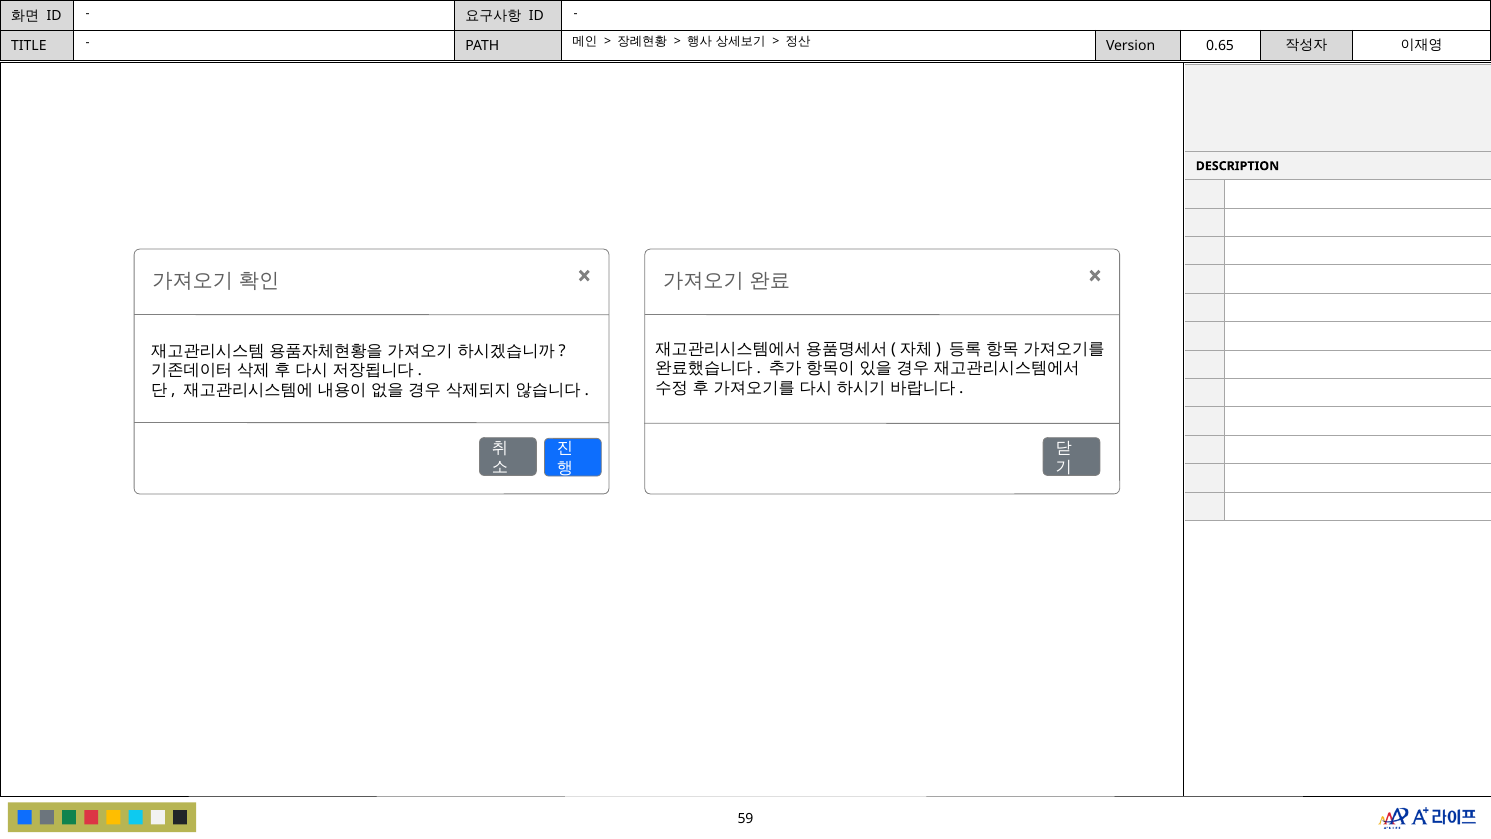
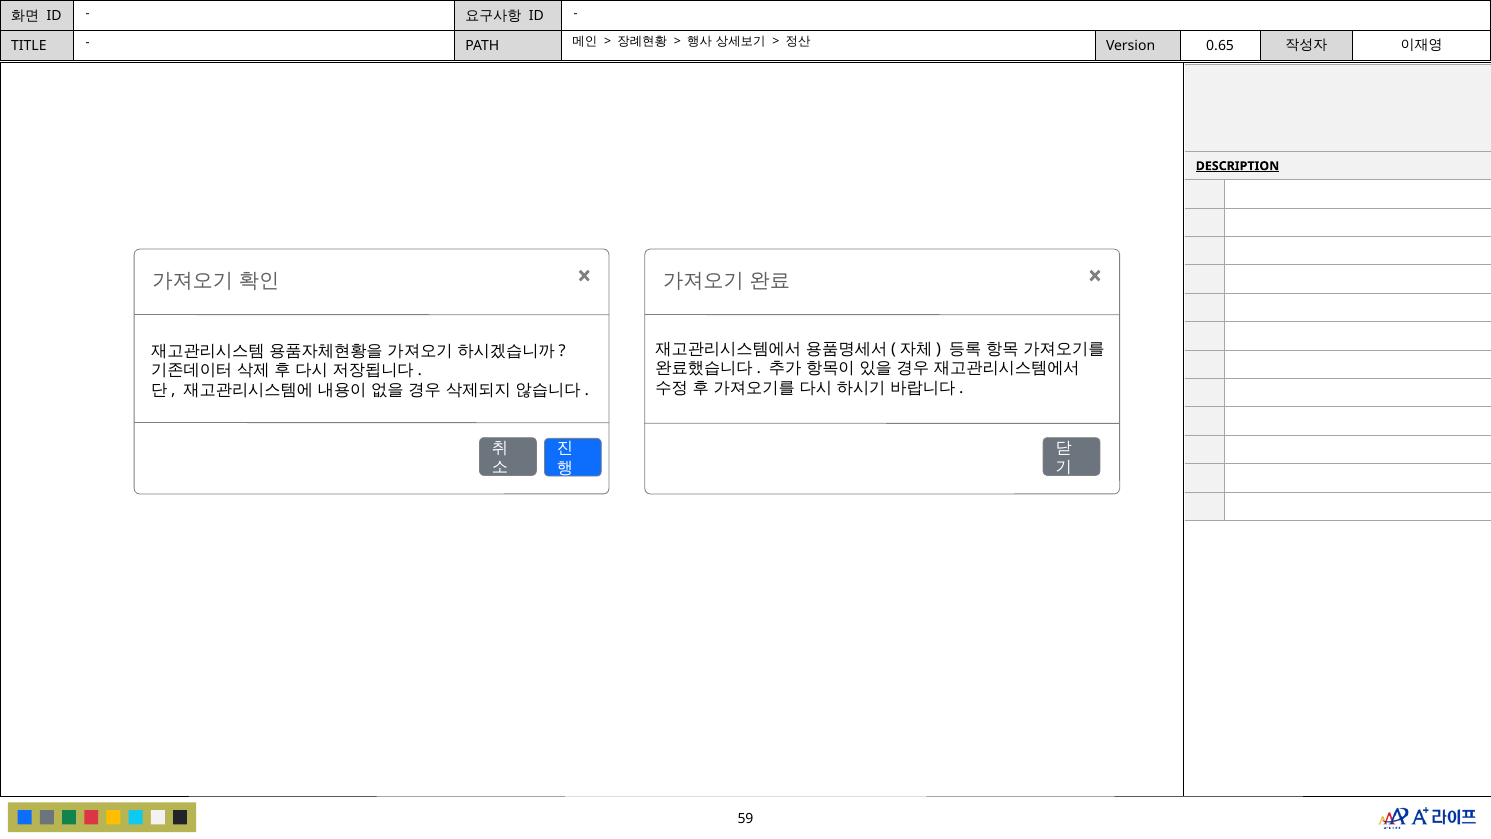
DESCRIPTION underline: none -> present
